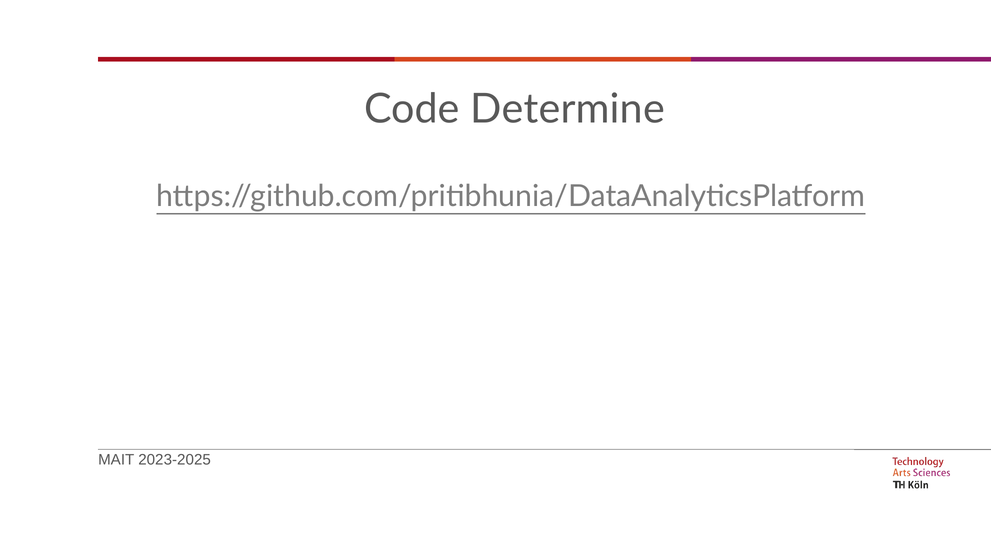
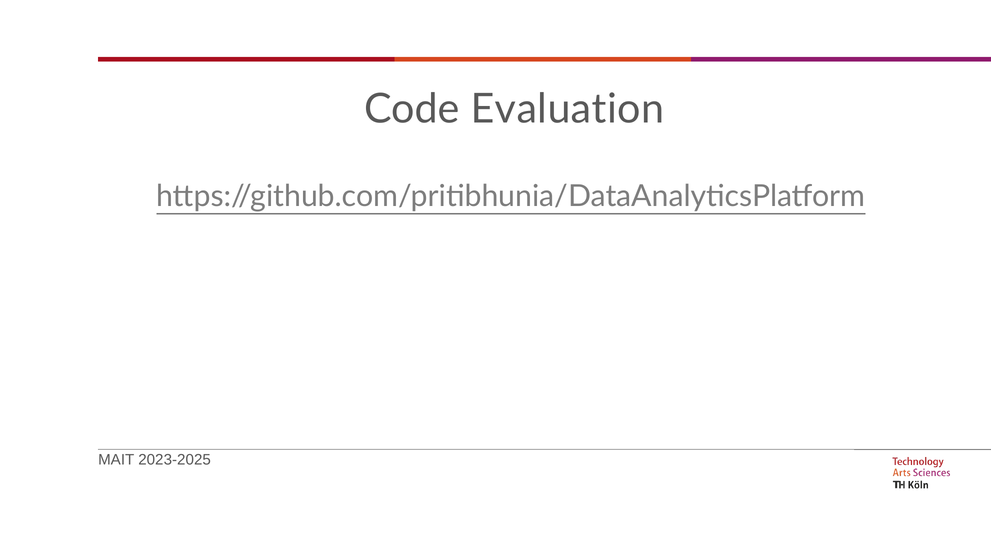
Determine: Determine -> Evaluation
